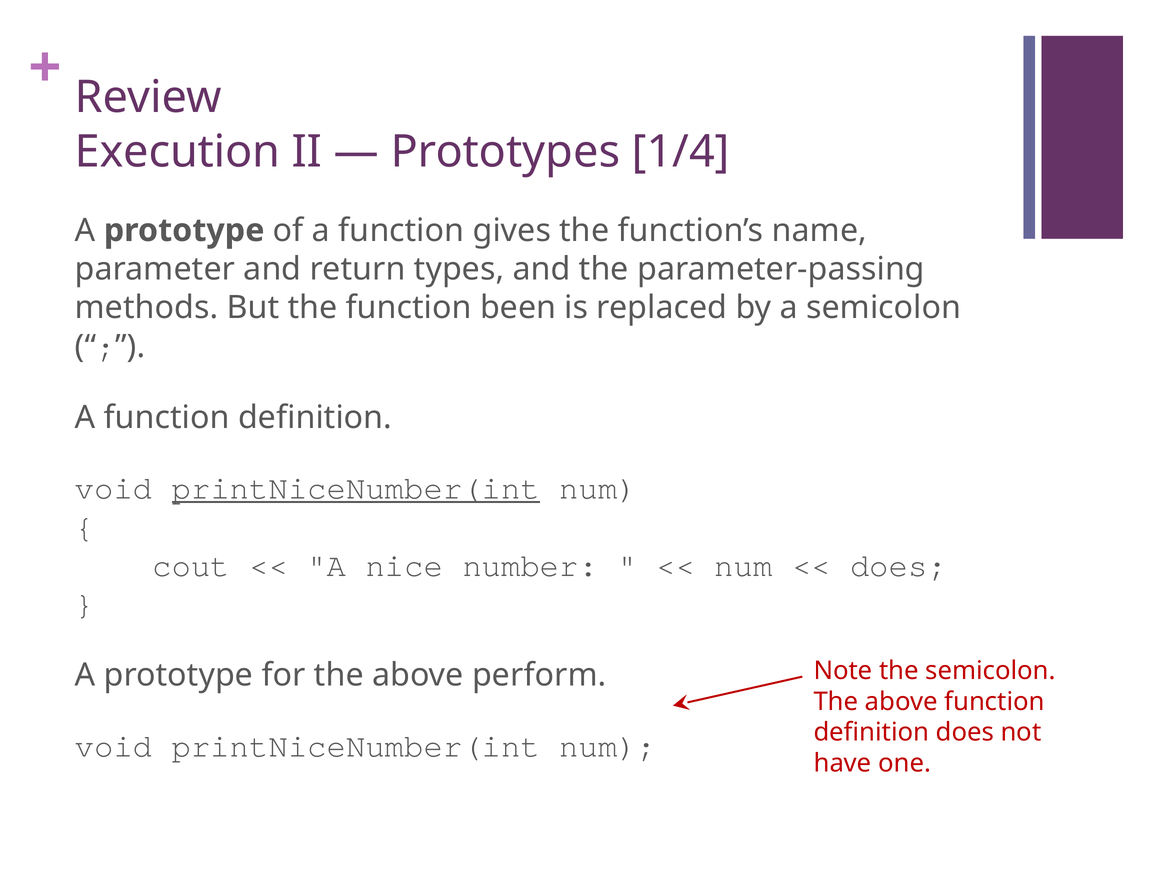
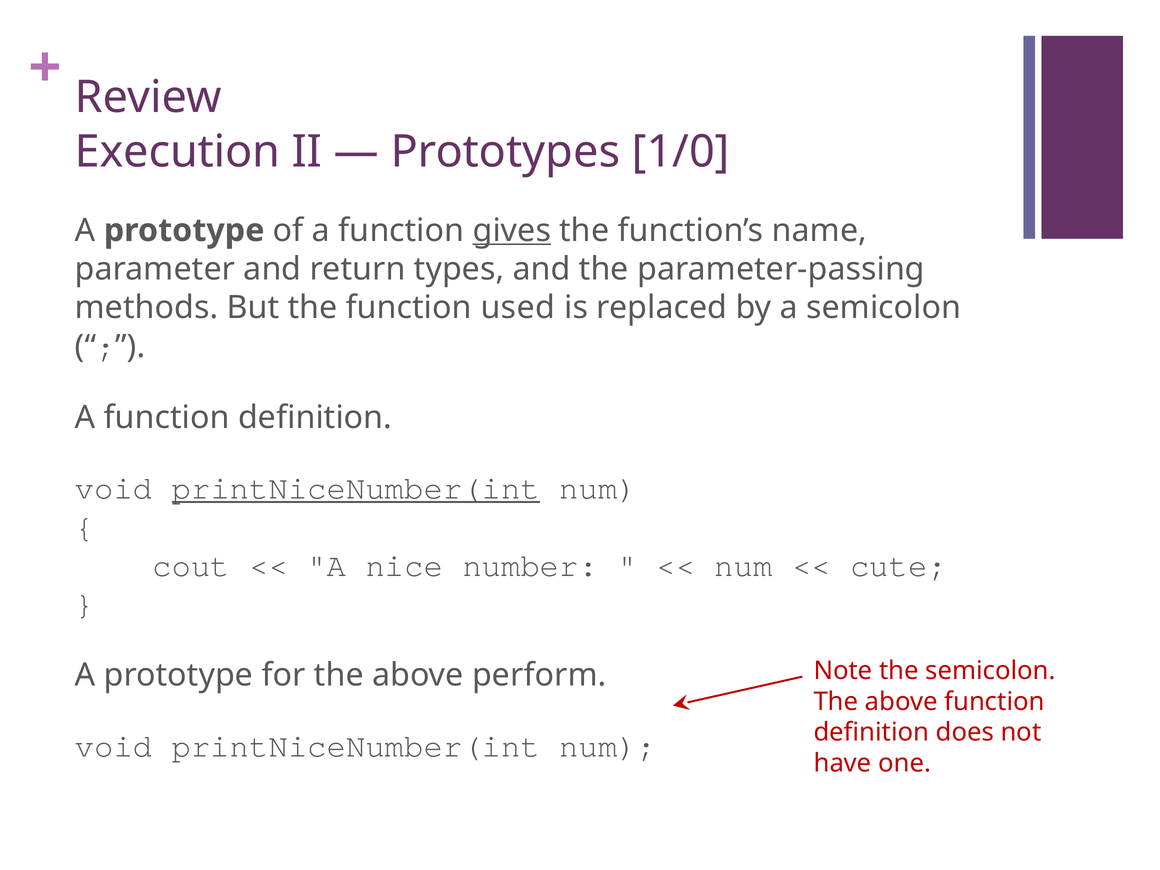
1/4: 1/4 -> 1/0
gives underline: none -> present
been: been -> used
does at (898, 566): does -> cute
